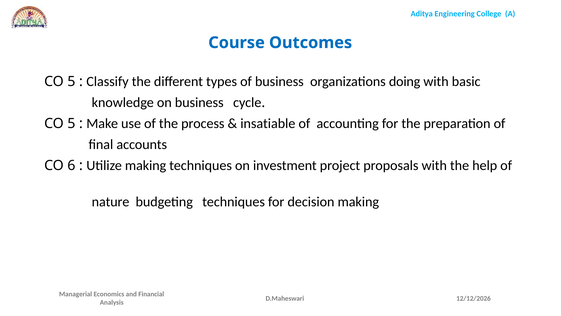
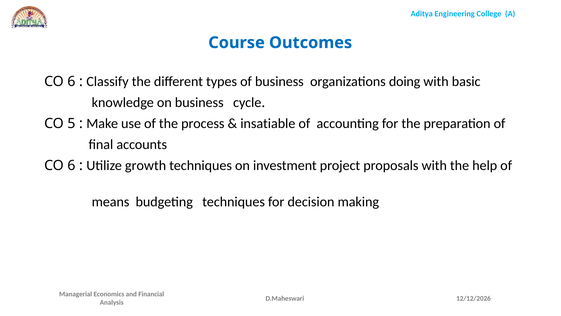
5 at (71, 81): 5 -> 6
Utilize making: making -> growth
nature: nature -> means
